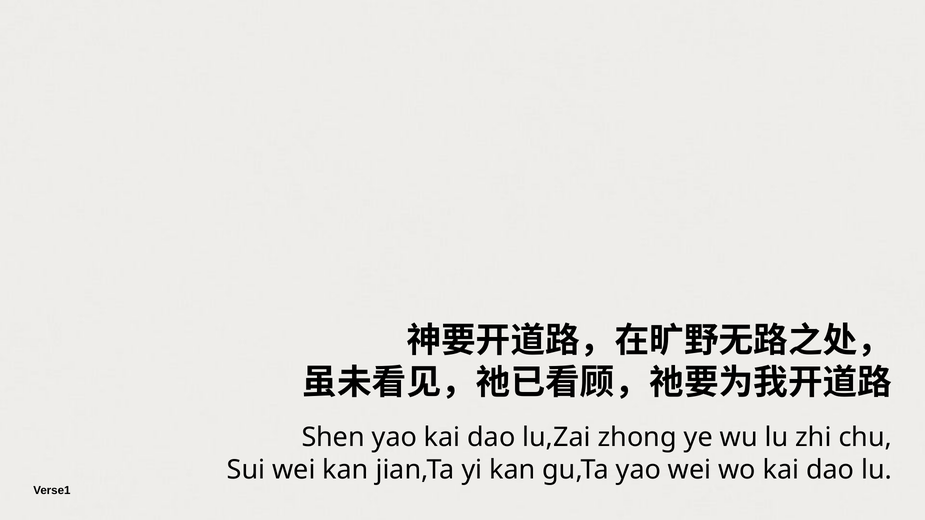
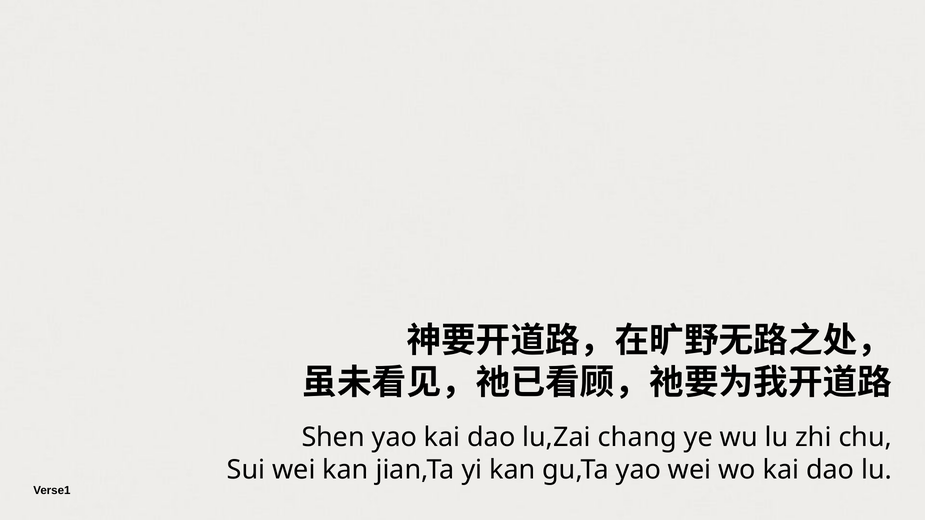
zhong: zhong -> chang
